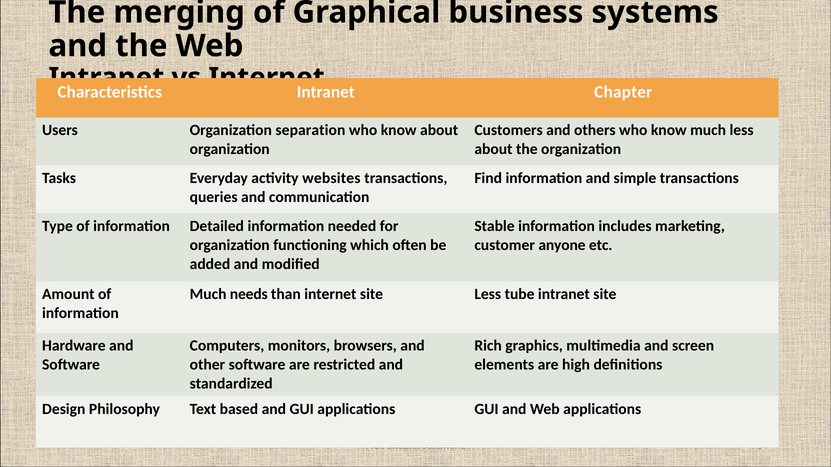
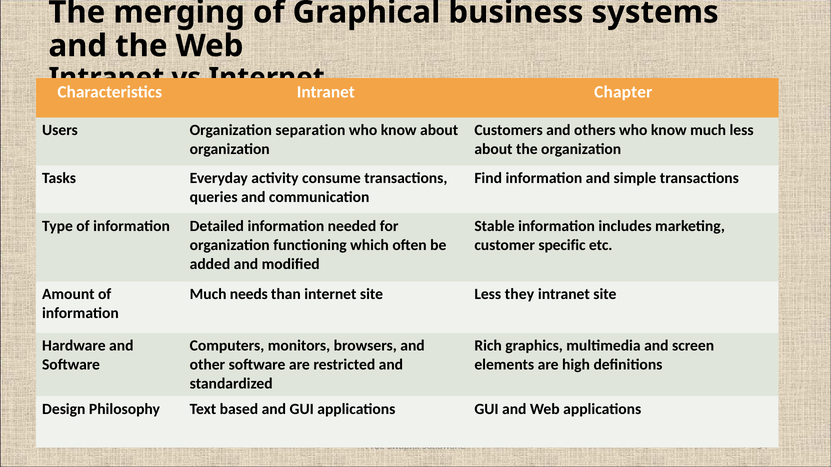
websites: websites -> consume
anyone: anyone -> specific
tube: tube -> they
